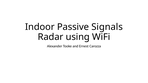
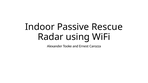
Signals: Signals -> Rescue
